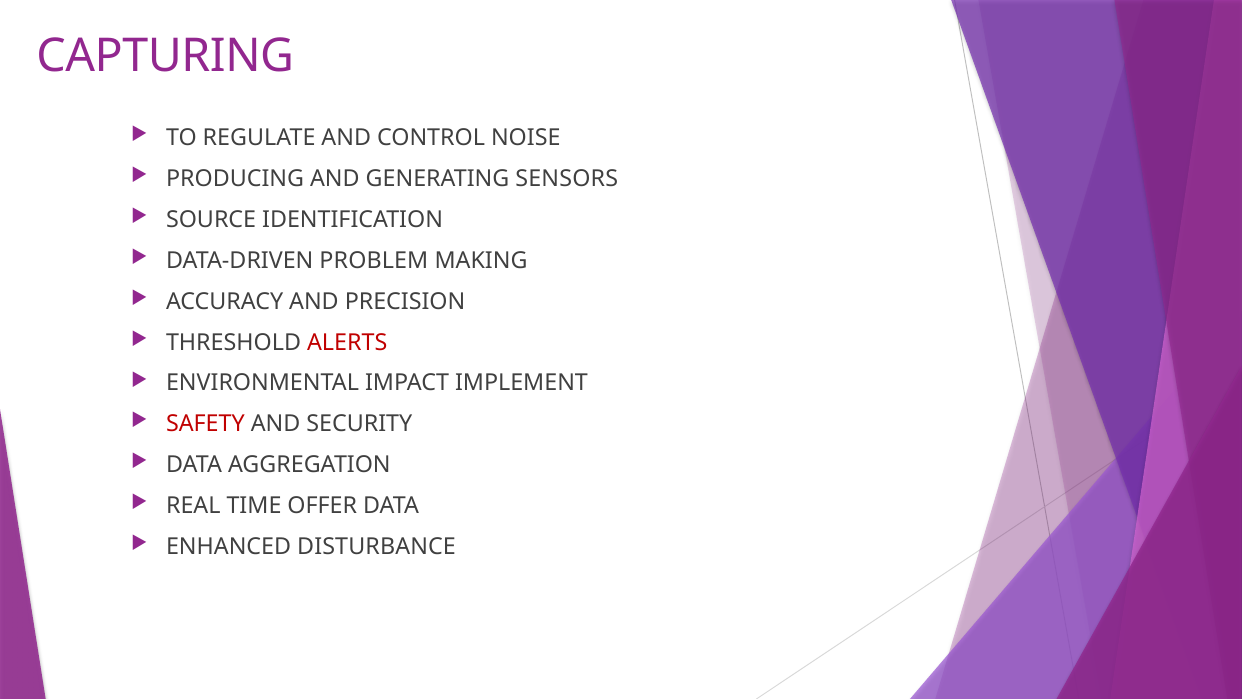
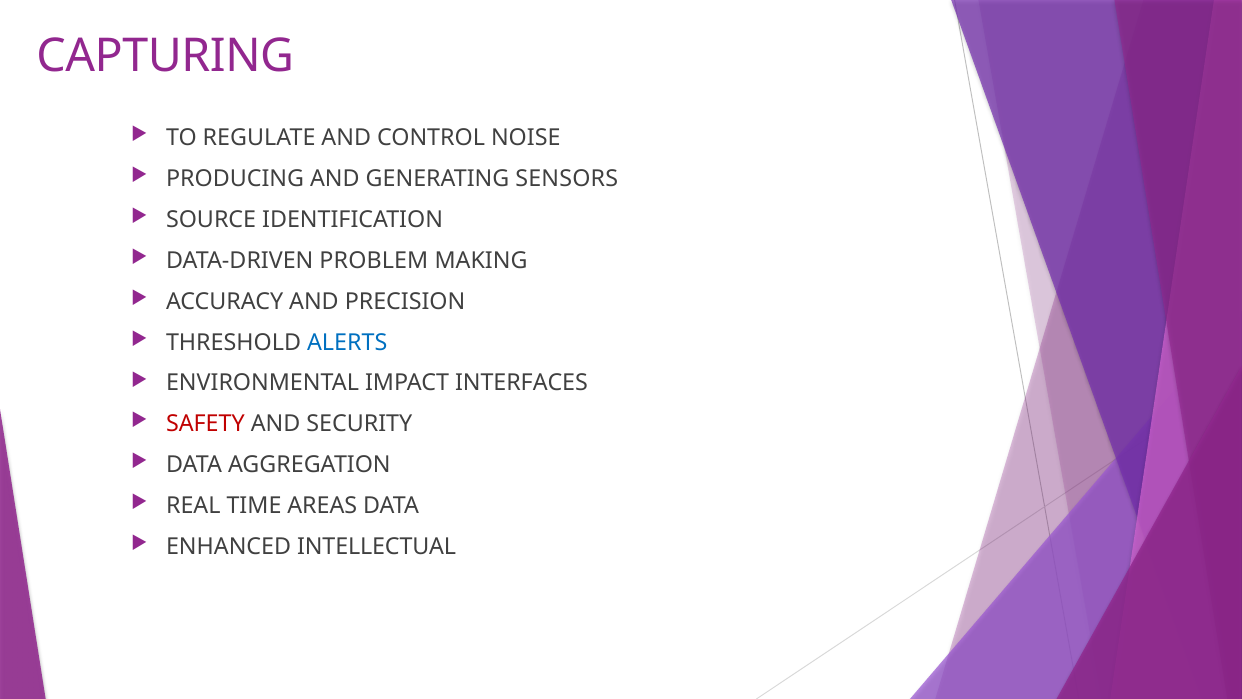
ALERTS colour: red -> blue
IMPLEMENT: IMPLEMENT -> INTERFACES
OFFER: OFFER -> AREAS
DISTURBANCE: DISTURBANCE -> INTELLECTUAL
